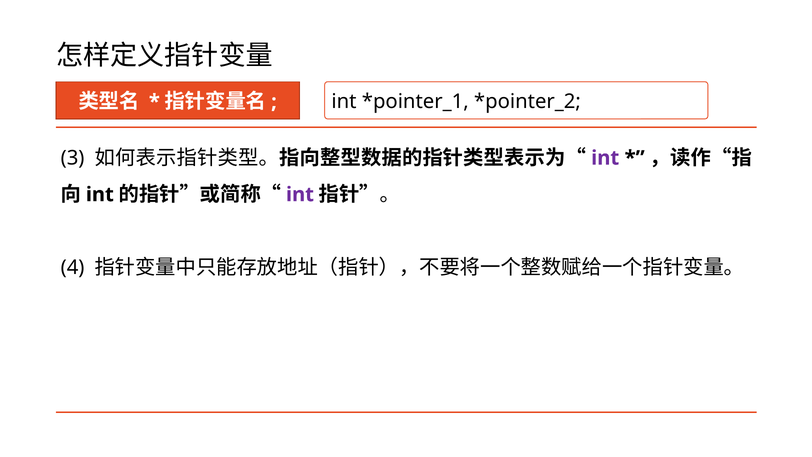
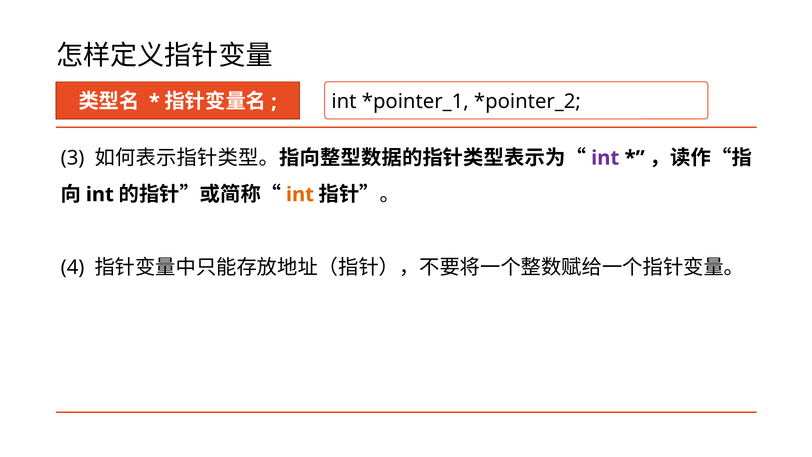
int at (300, 194) colour: purple -> orange
